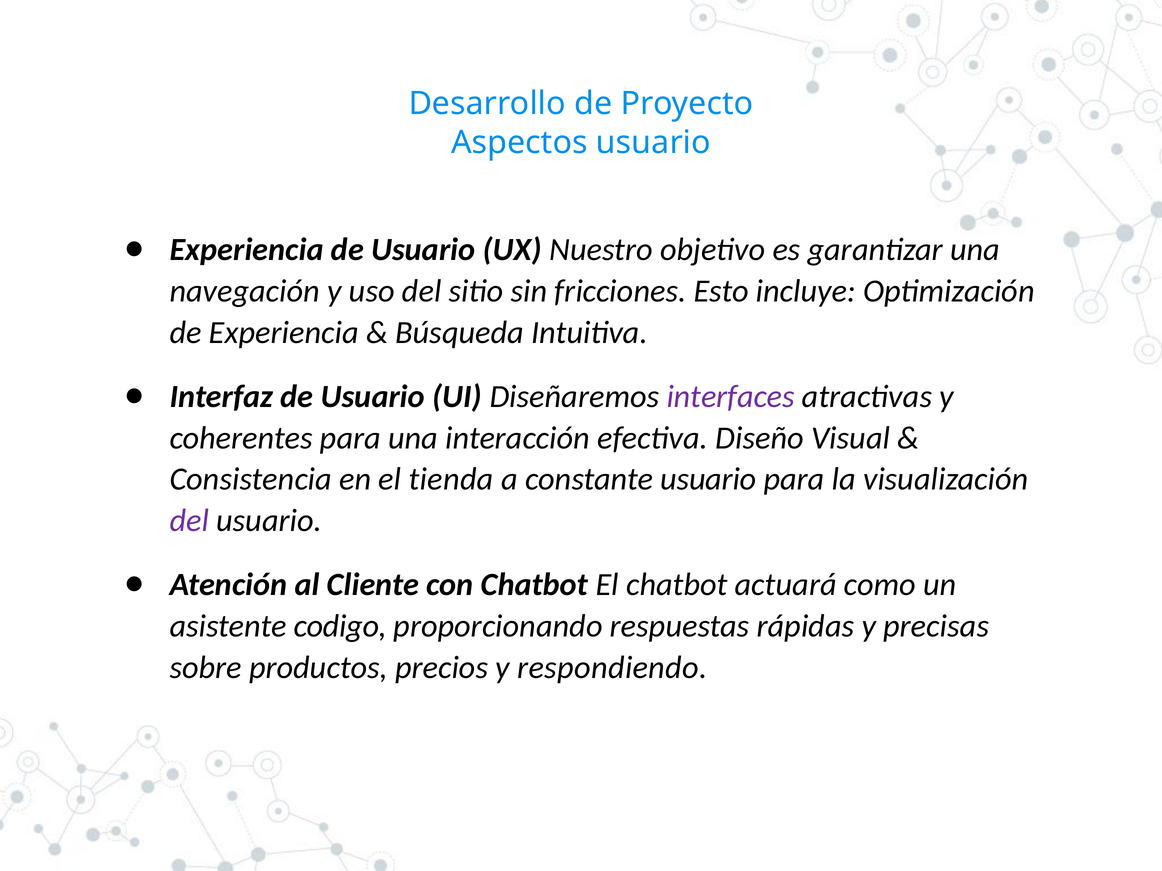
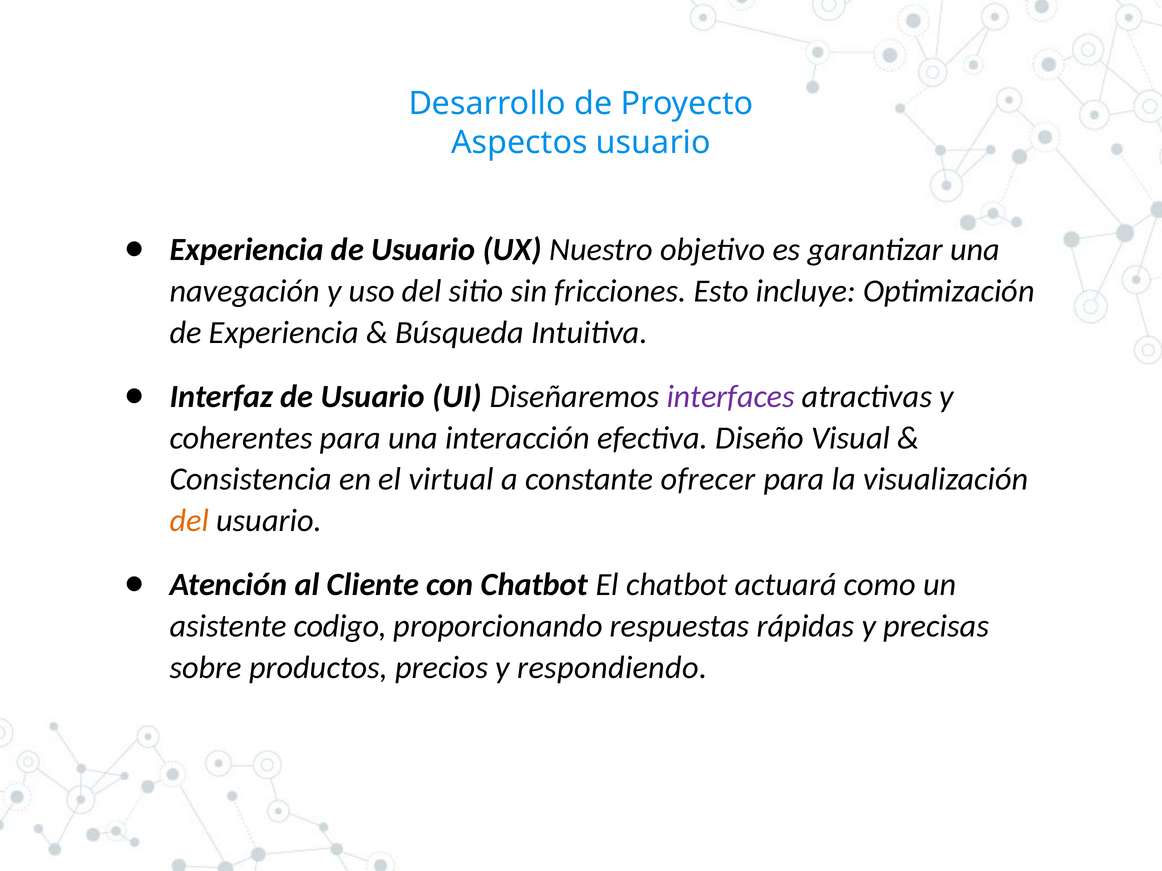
tienda: tienda -> virtual
constante usuario: usuario -> ofrecer
del at (189, 521) colour: purple -> orange
